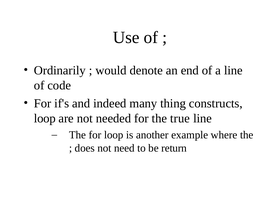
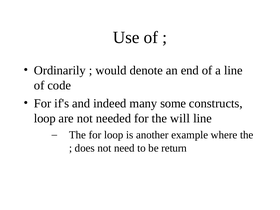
thing: thing -> some
true: true -> will
